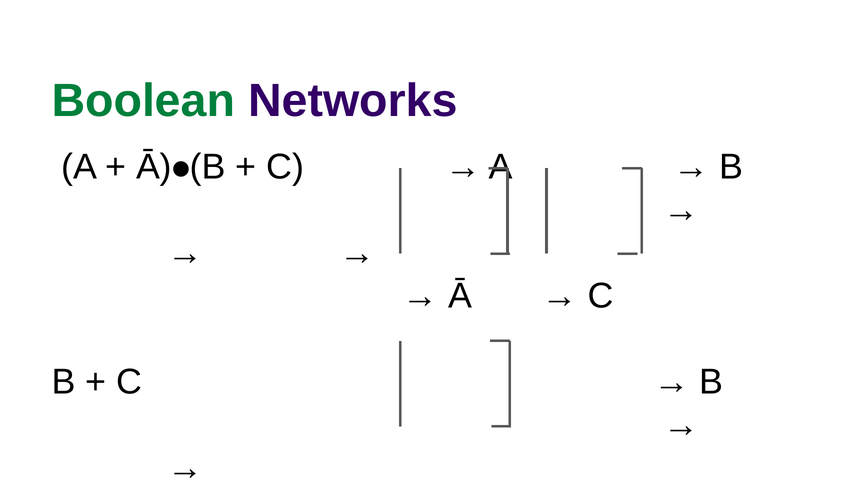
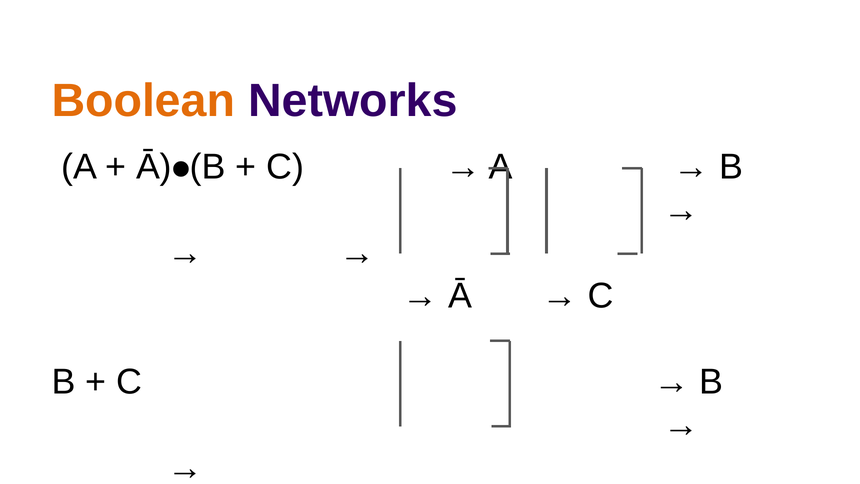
Boolean colour: green -> orange
